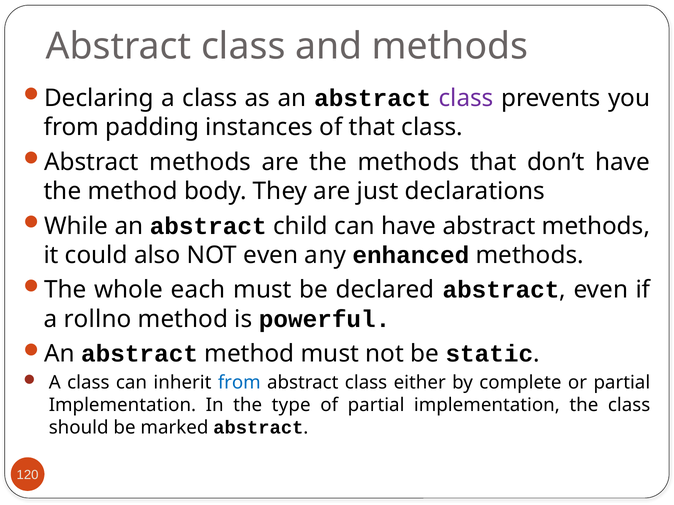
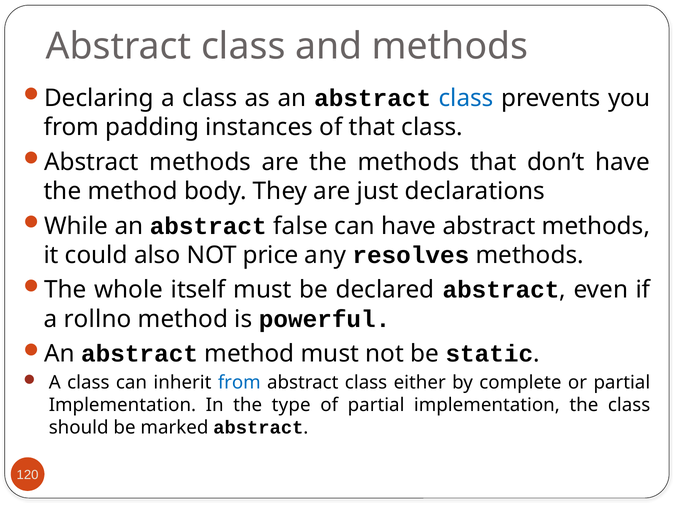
class at (466, 98) colour: purple -> blue
child: child -> false
NOT even: even -> price
enhanced: enhanced -> resolves
each: each -> itself
